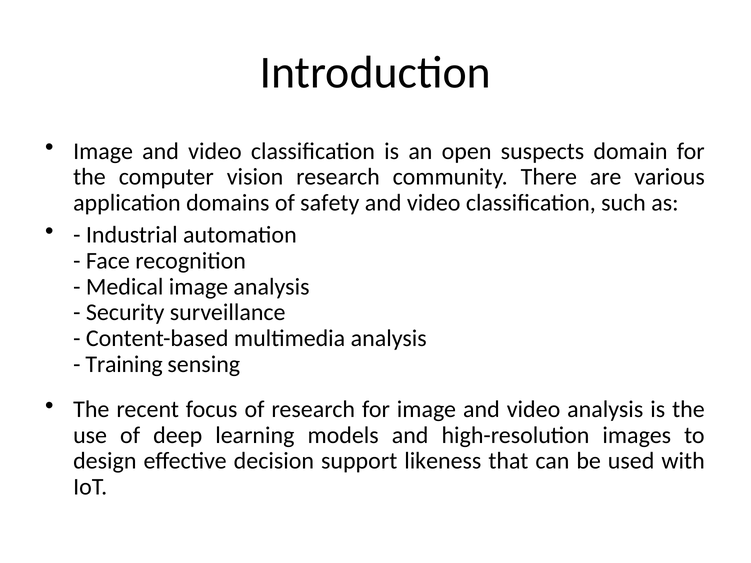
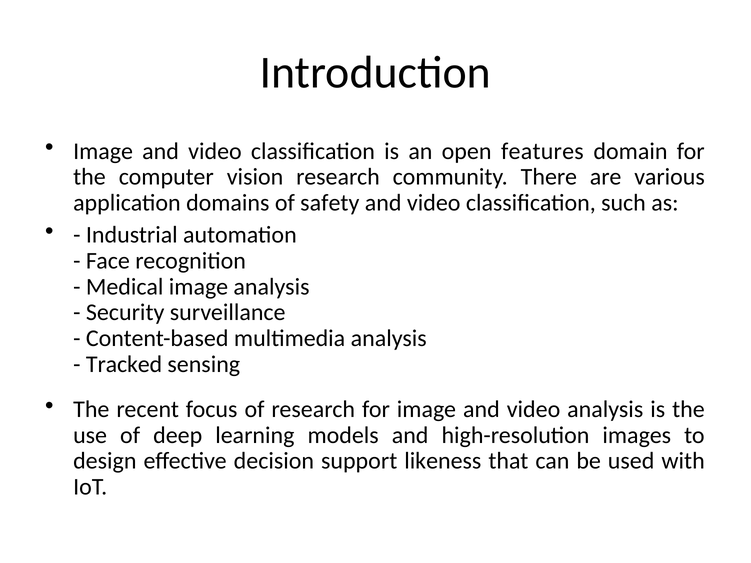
suspects: suspects -> features
Training: Training -> Tracked
